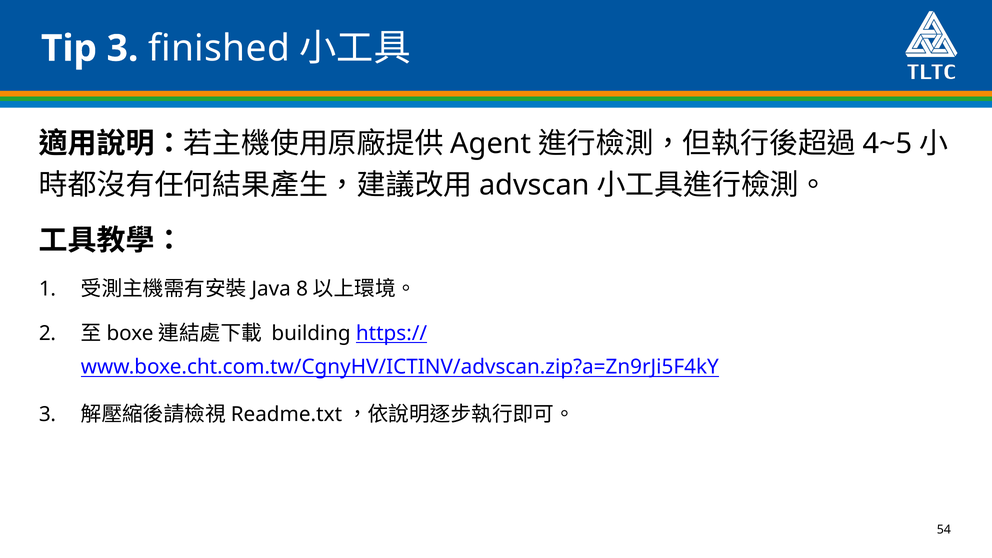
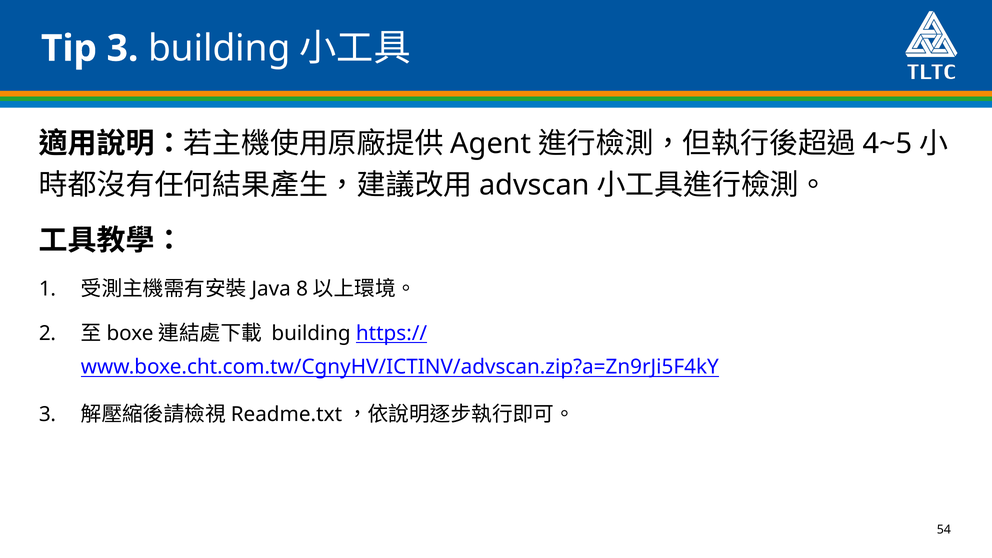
3 finished: finished -> building
